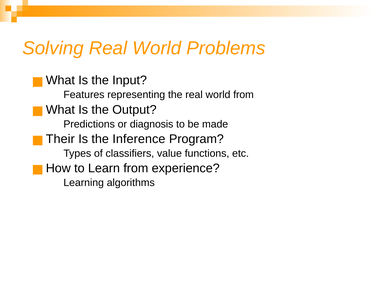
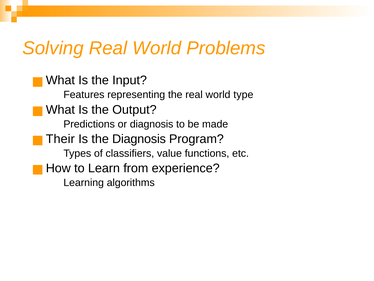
world from: from -> type
the Inference: Inference -> Diagnosis
